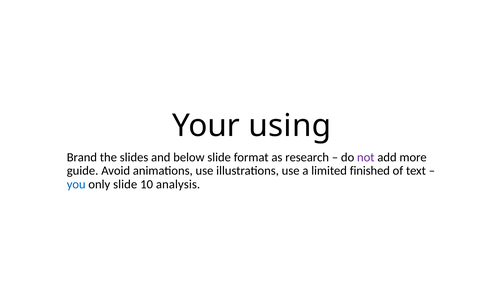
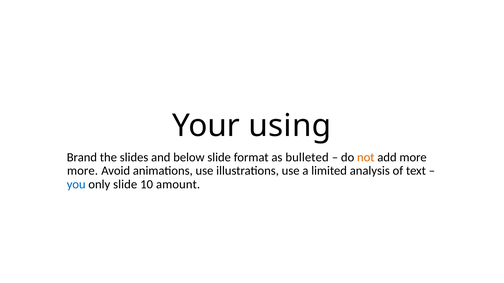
research: research -> bulleted
not colour: purple -> orange
guide at (83, 171): guide -> more
finished: finished -> analysis
analysis: analysis -> amount
